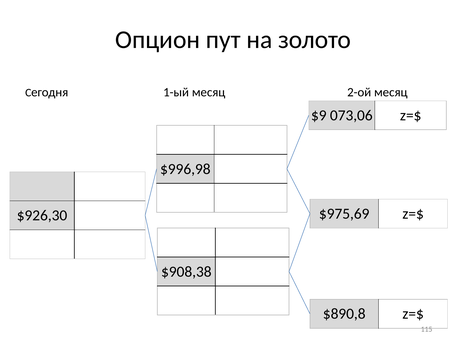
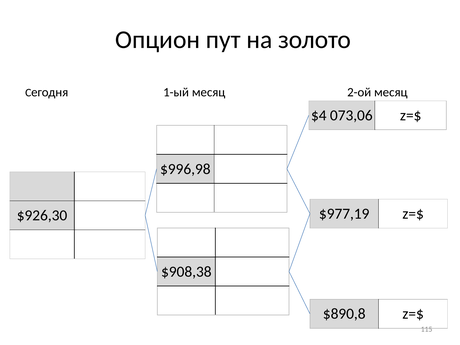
$9: $9 -> $4
$975,69: $975,69 -> $977,19
